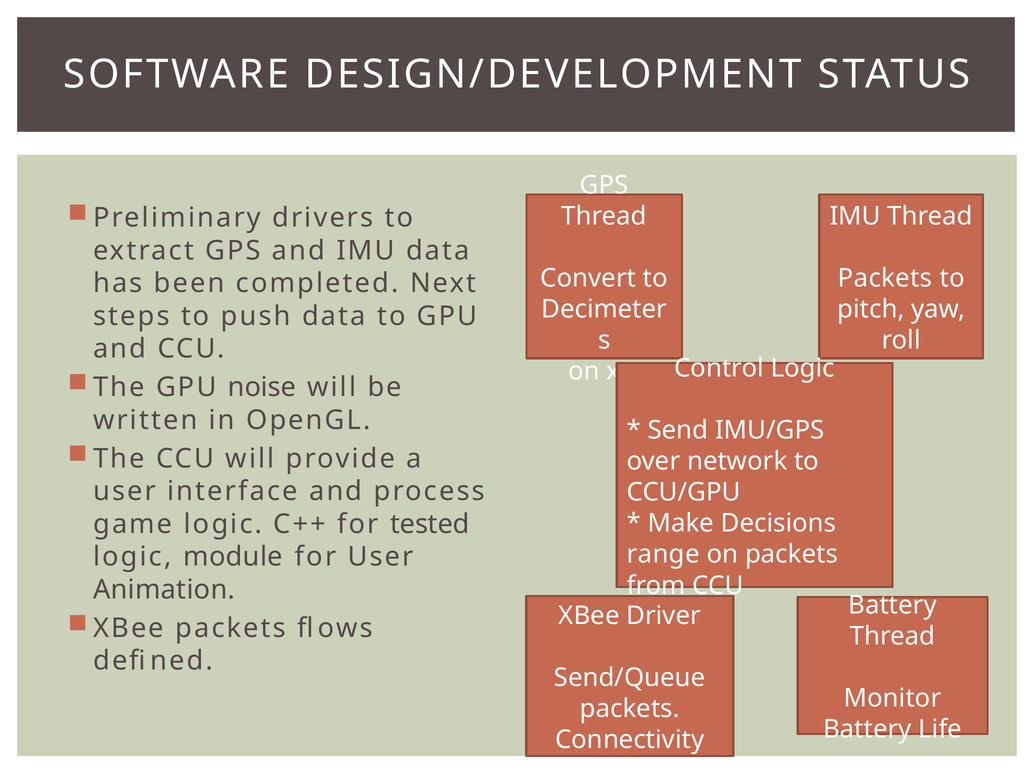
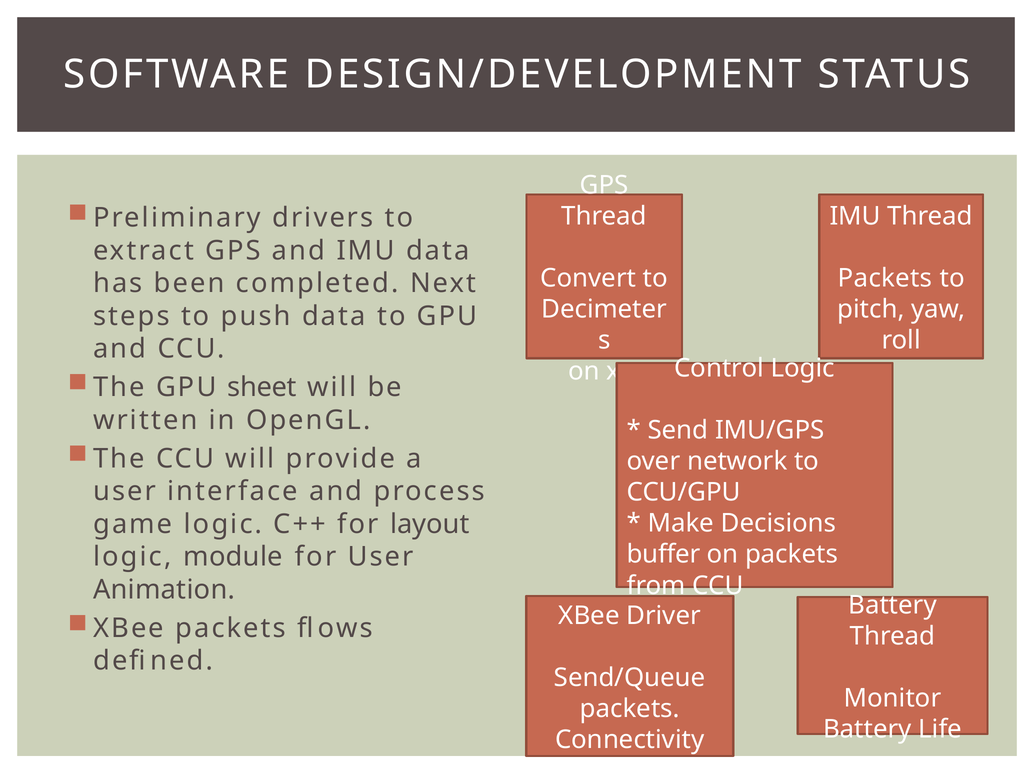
noise: noise -> sheet
tested: tested -> layout
range: range -> buffer
